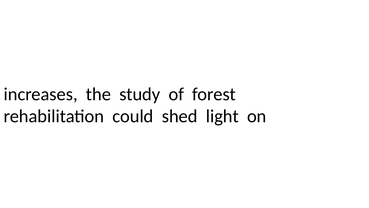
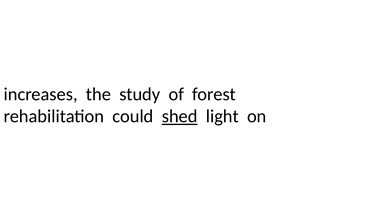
shed underline: none -> present
